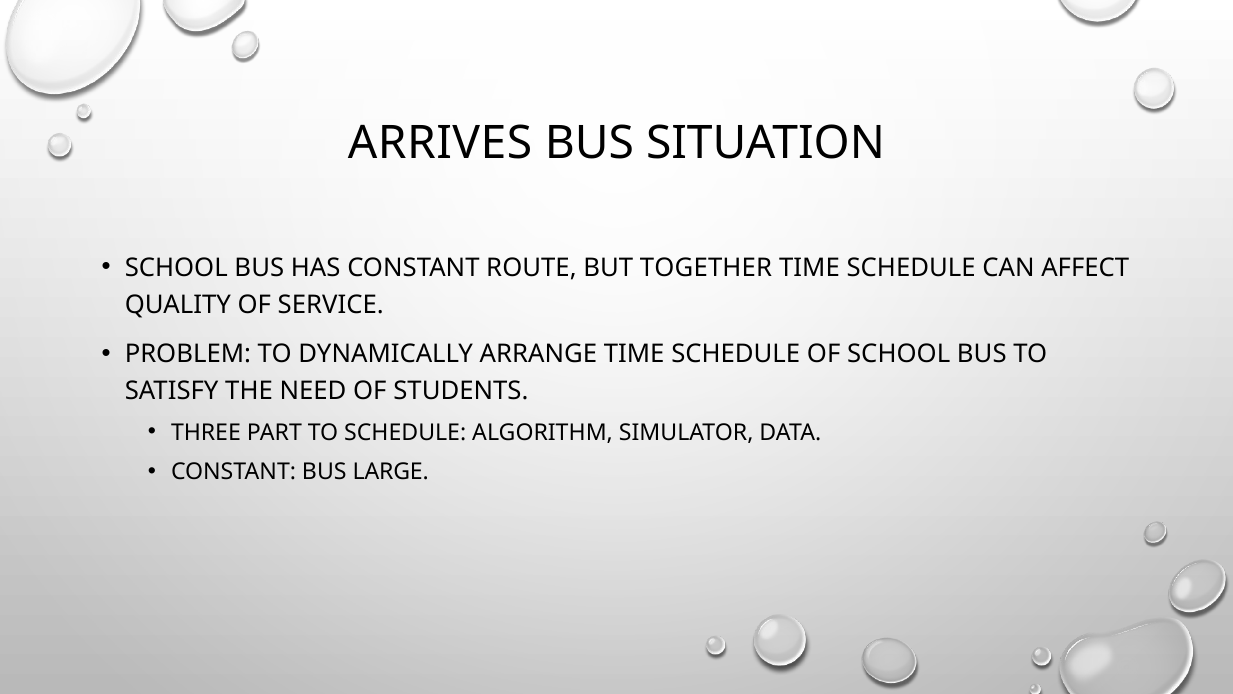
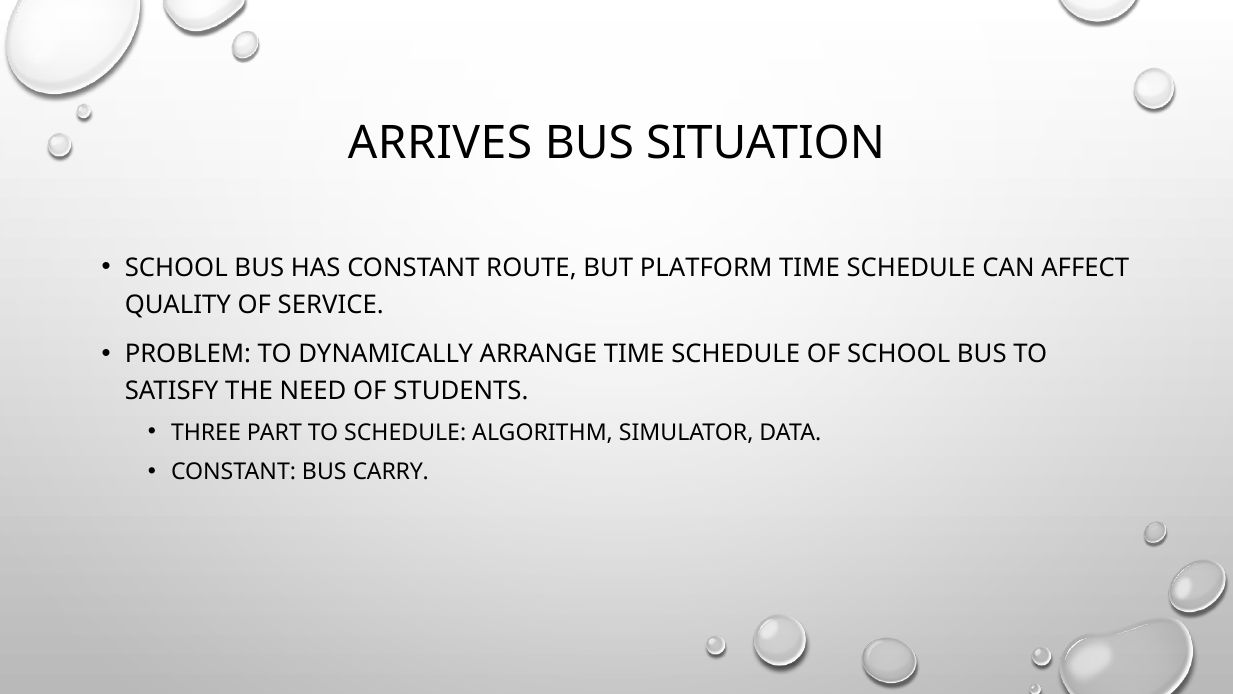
TOGETHER: TOGETHER -> PLATFORM
LARGE: LARGE -> CARRY
